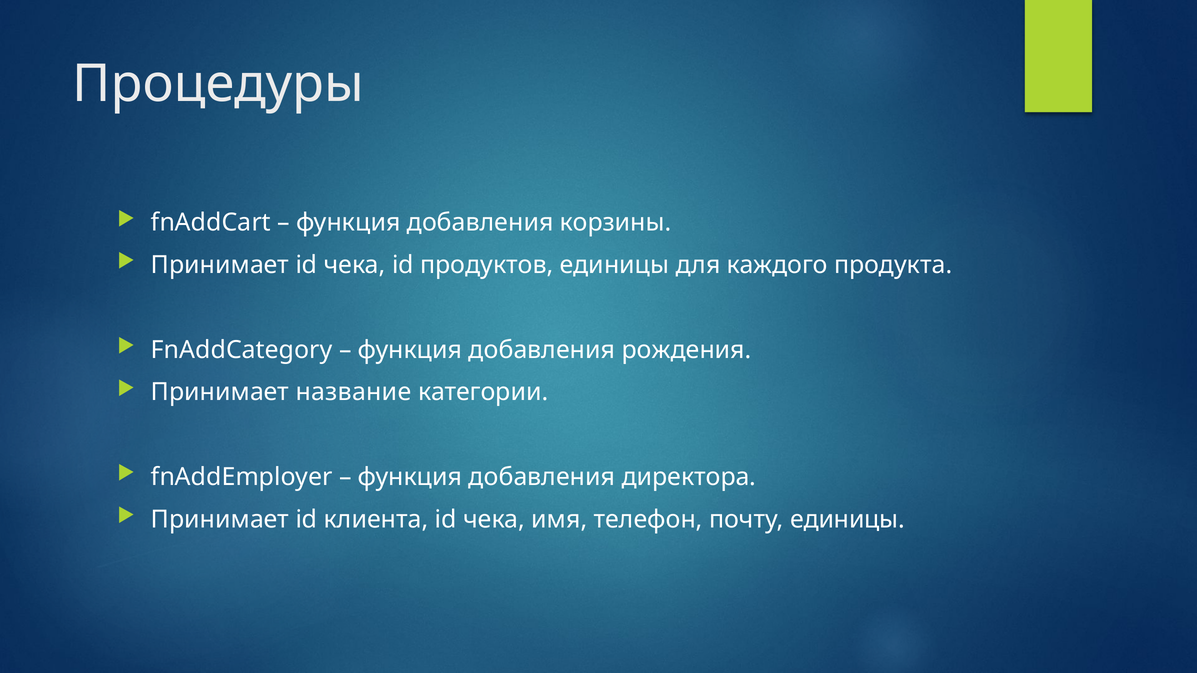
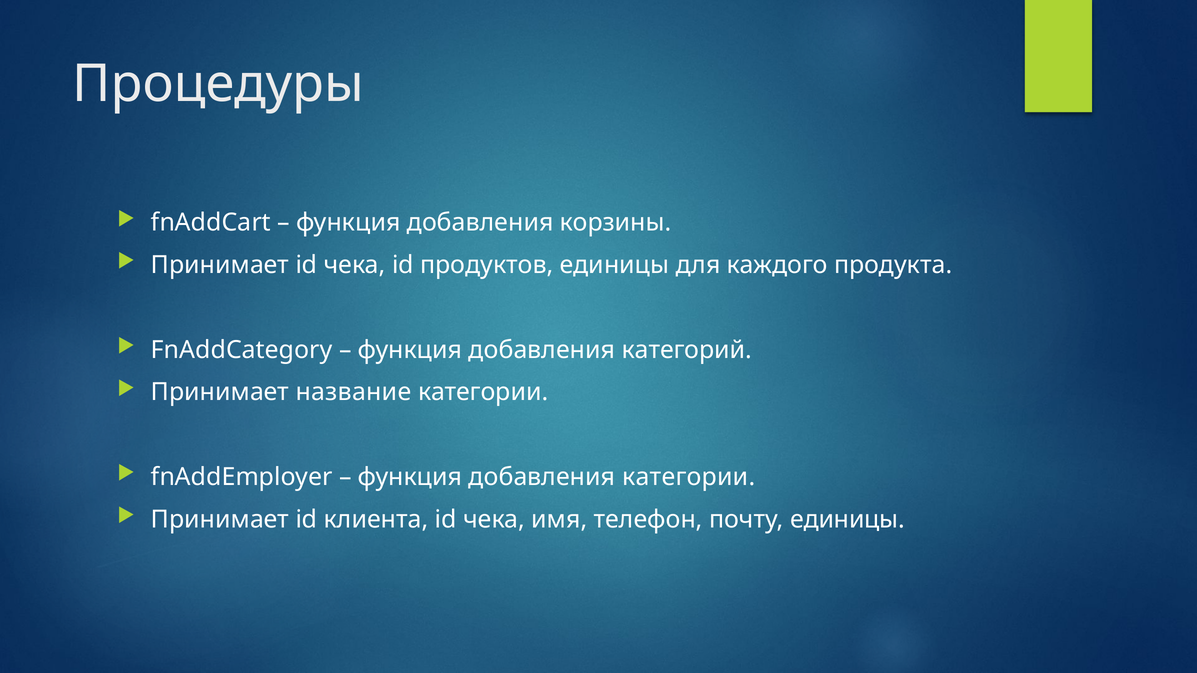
рождения: рождения -> категорий
добавления директора: директора -> категории
